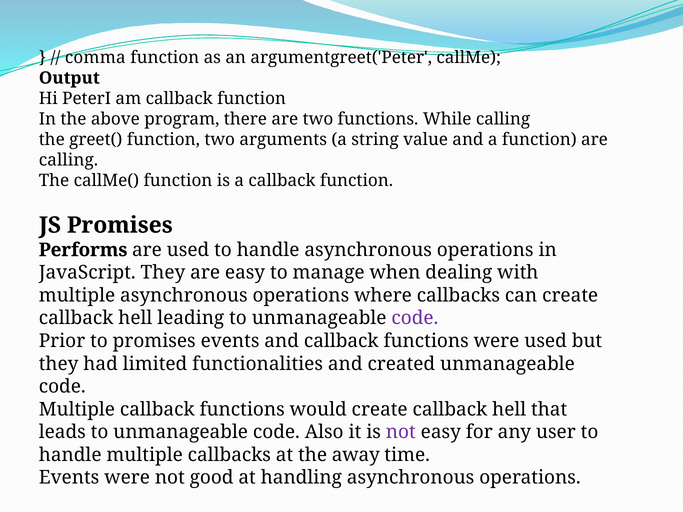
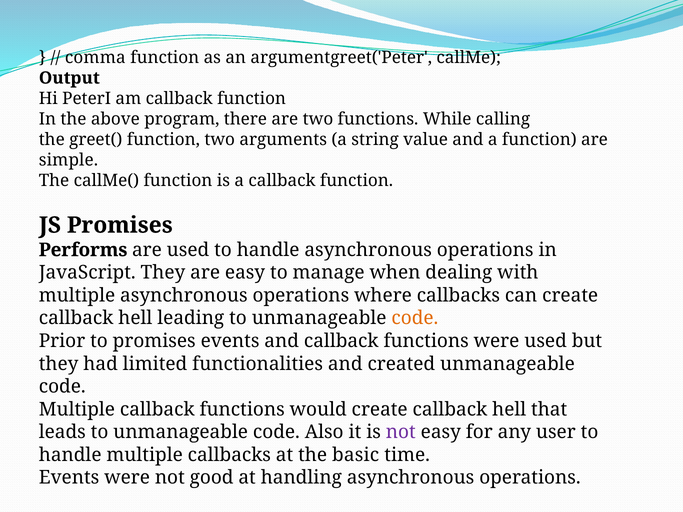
calling at (68, 160): calling -> simple
code at (415, 318) colour: purple -> orange
away: away -> basic
